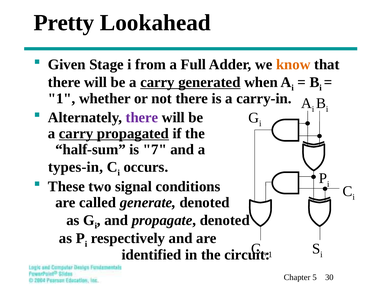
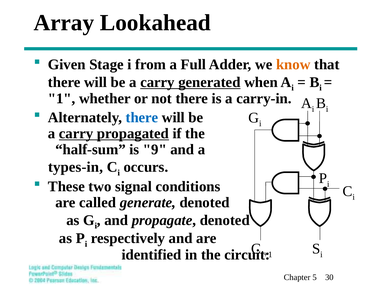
Pretty: Pretty -> Array
there at (142, 117) colour: purple -> blue
7: 7 -> 9
